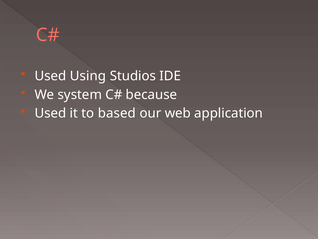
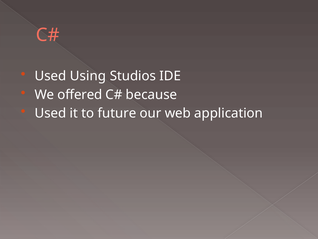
system: system -> offered
based: based -> future
